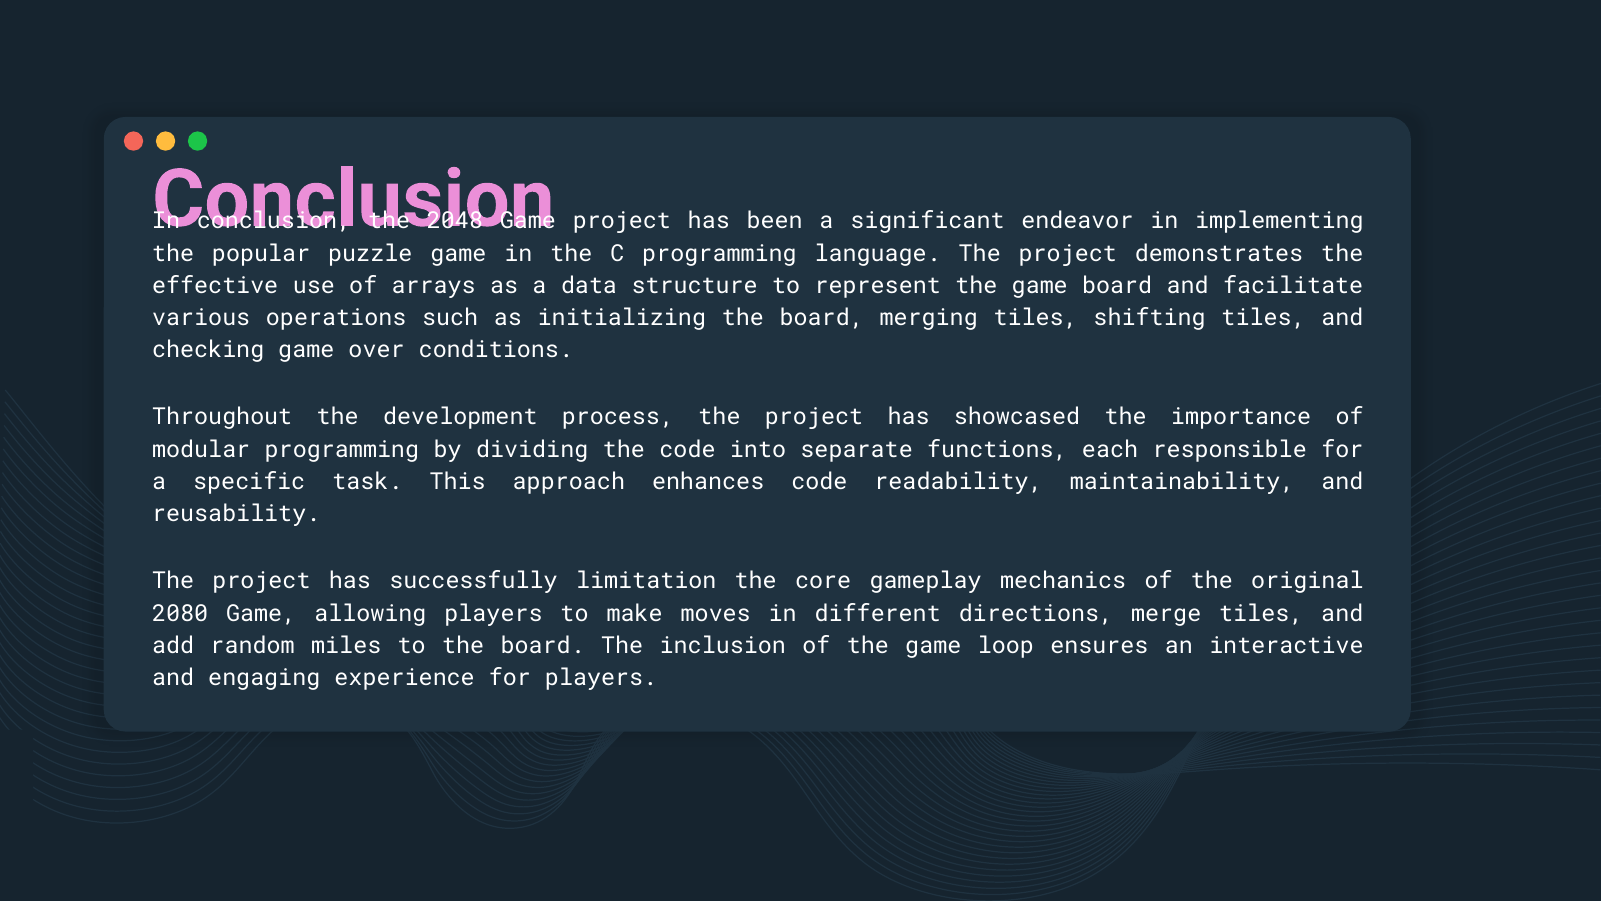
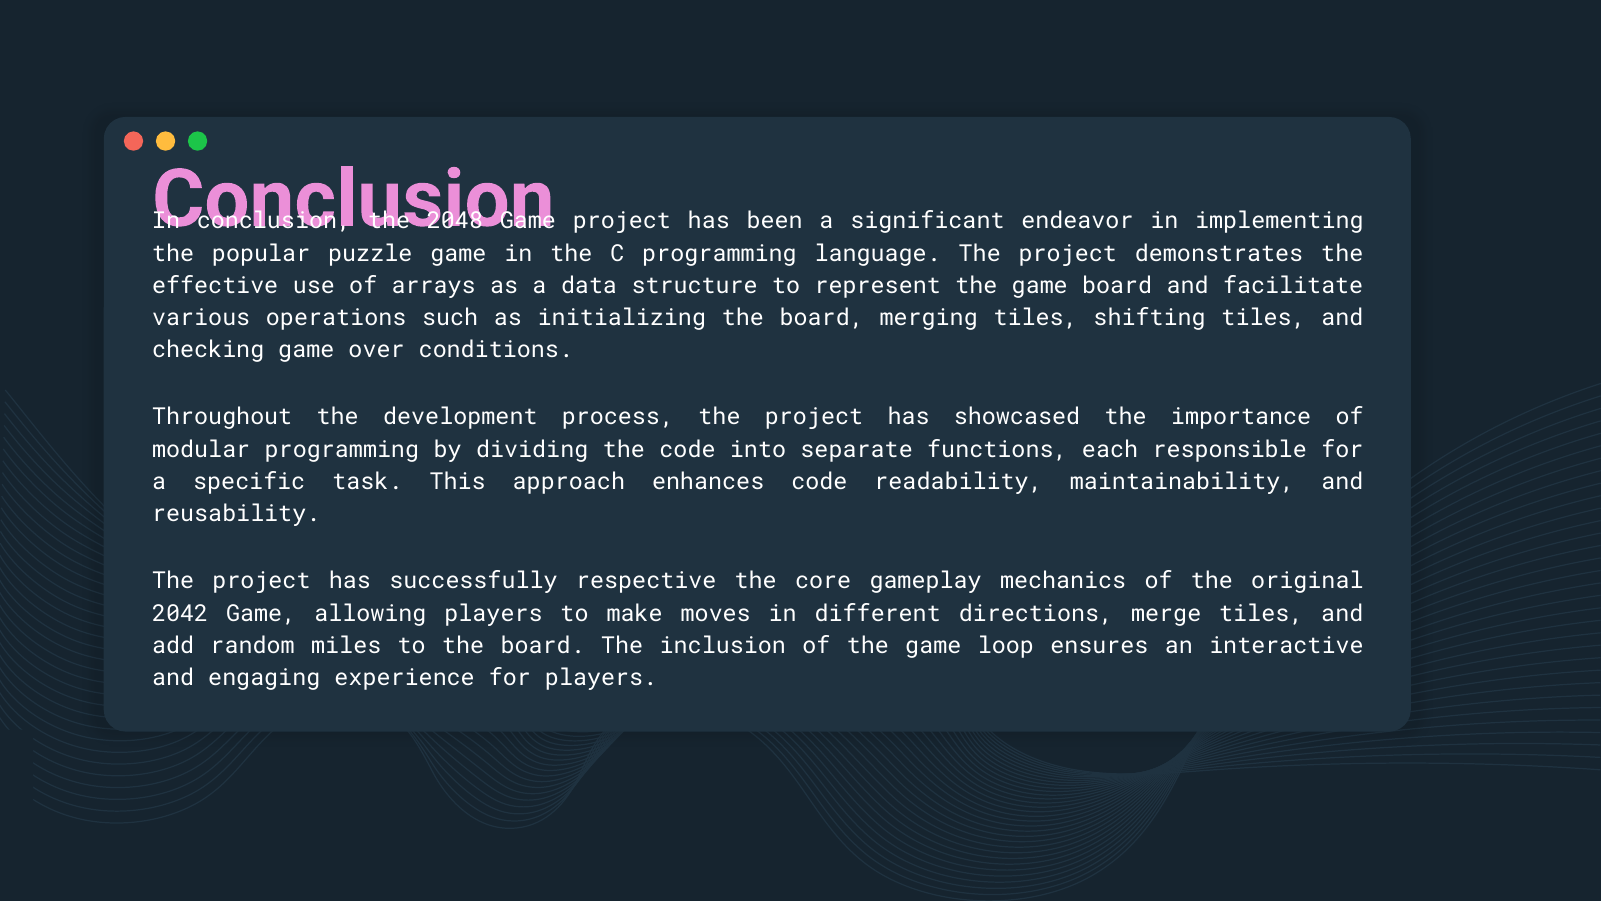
limitation: limitation -> respective
2080: 2080 -> 2042
